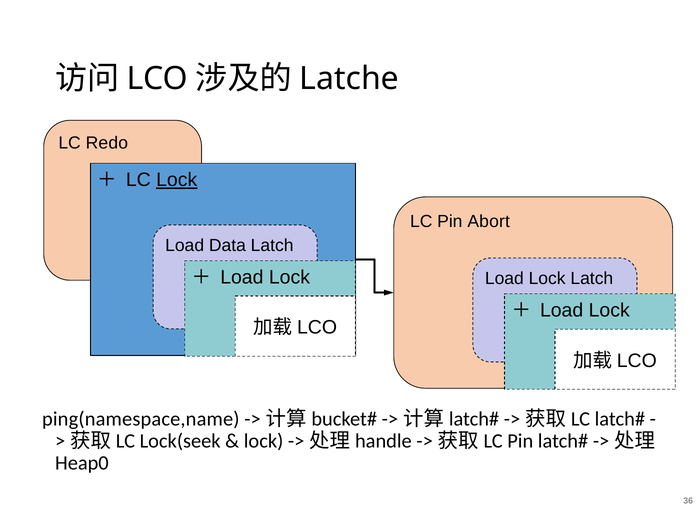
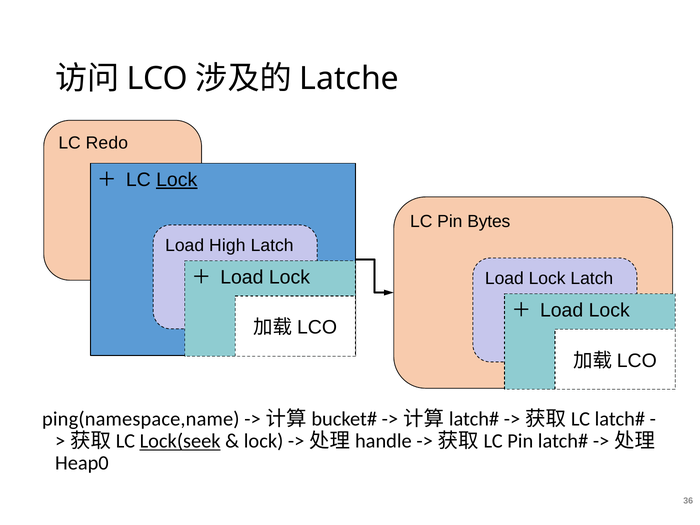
Abort: Abort -> Bytes
Data: Data -> High
Lock(seek underline: none -> present
